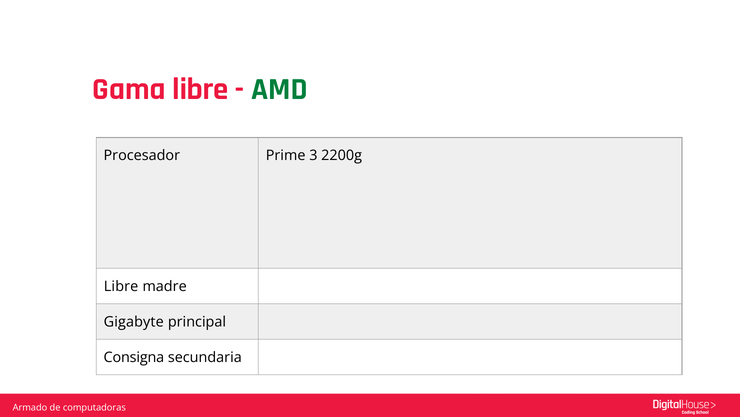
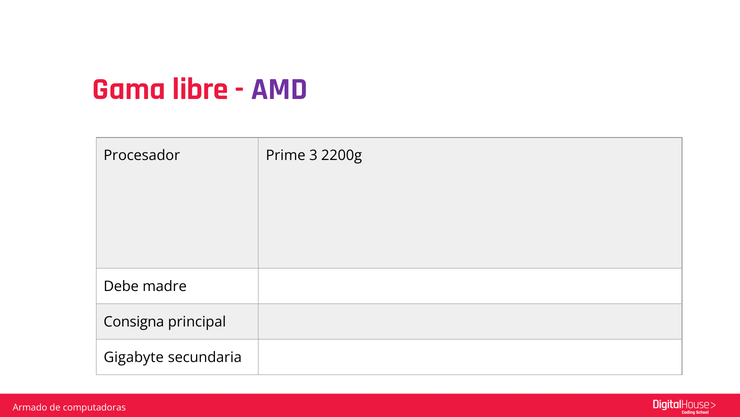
AMD colour: green -> purple
Libre at (121, 286): Libre -> Debe
Gigabyte: Gigabyte -> Consigna
Consigna: Consigna -> Gigabyte
